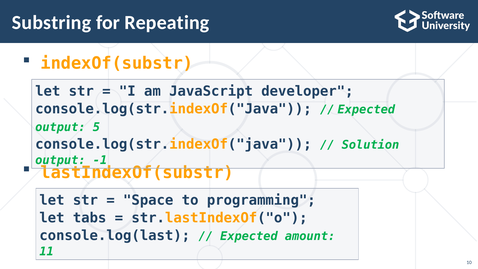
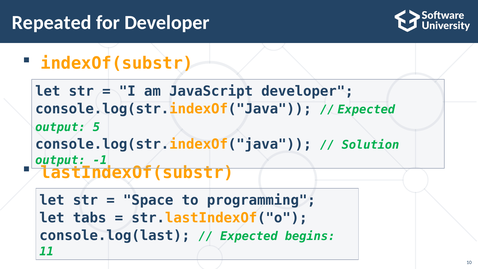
Substring: Substring -> Repeated
for Repeating: Repeating -> Developer
amount: amount -> begins
